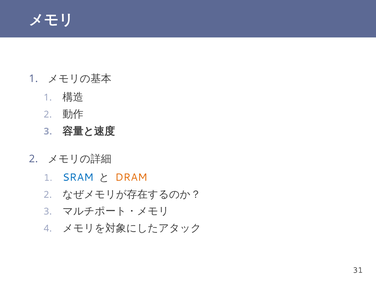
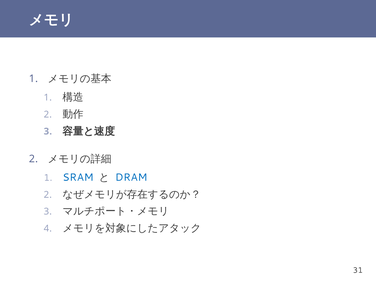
DRAM colour: orange -> blue
